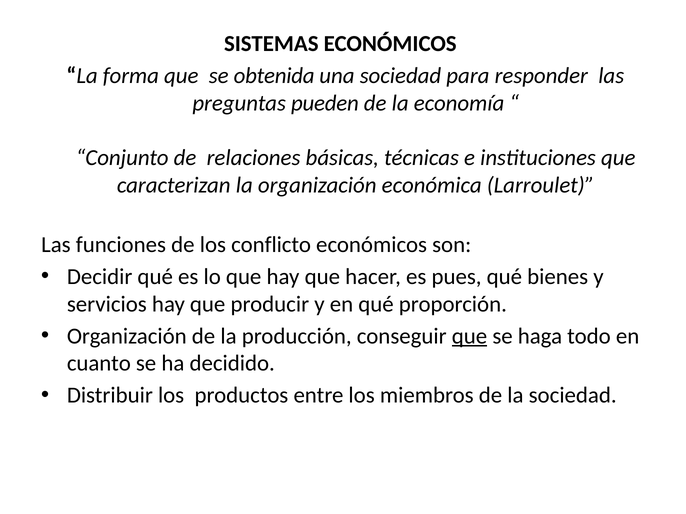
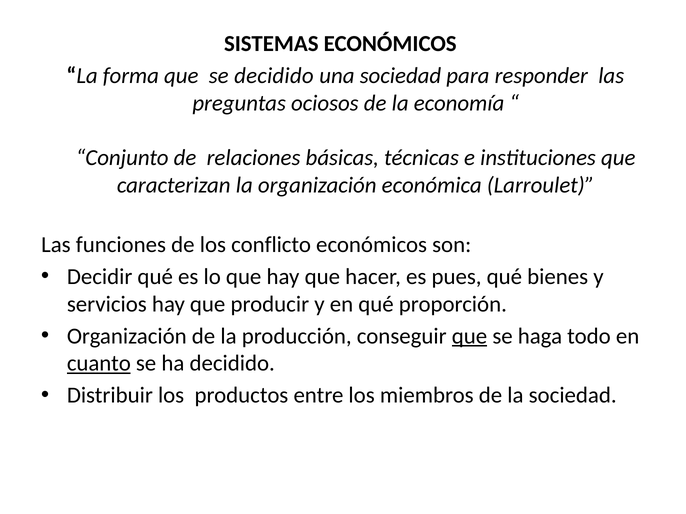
se obtenida: obtenida -> decidido
pueden: pueden -> ociosos
cuanto underline: none -> present
